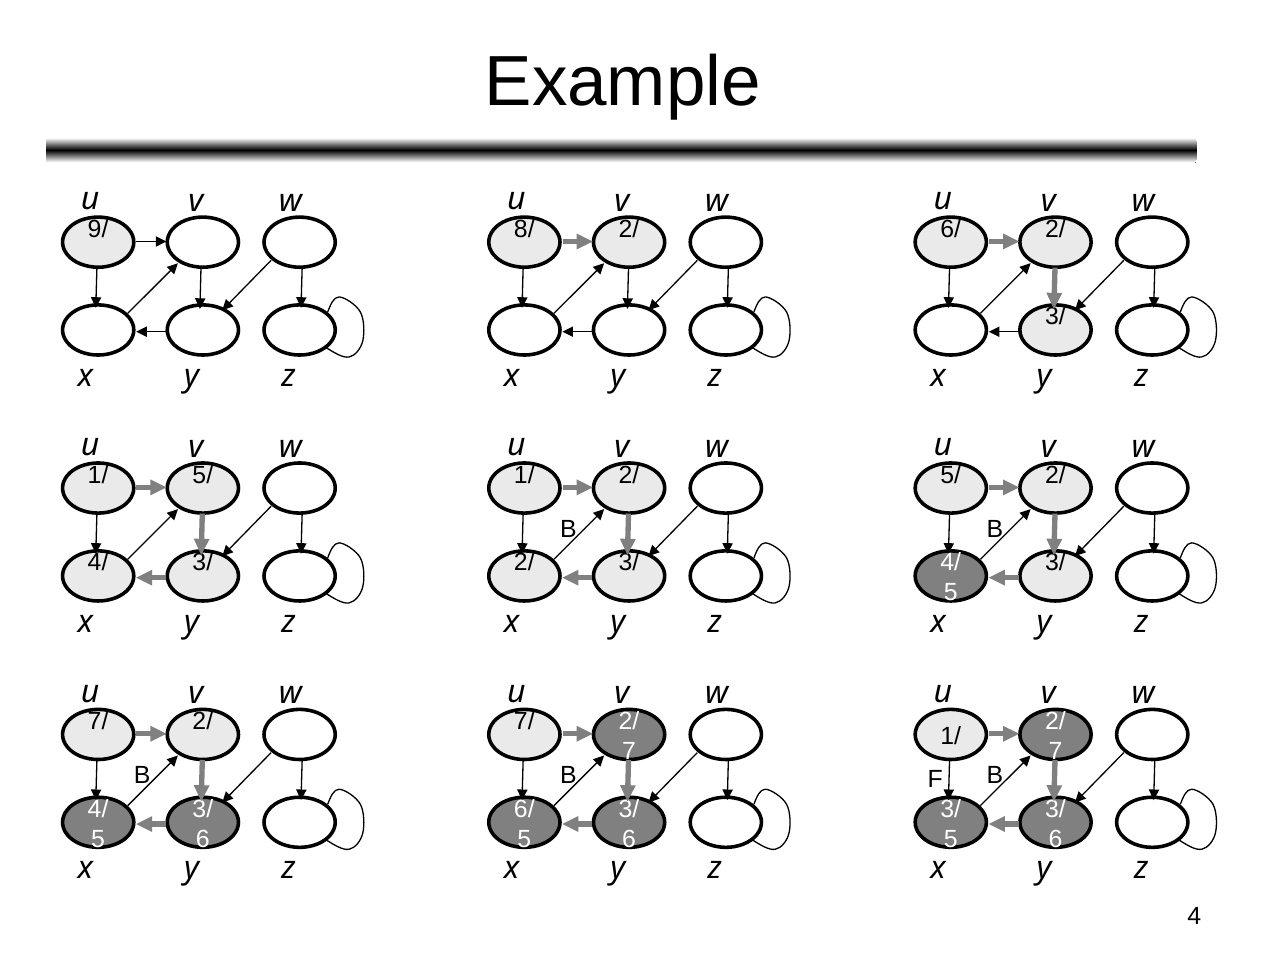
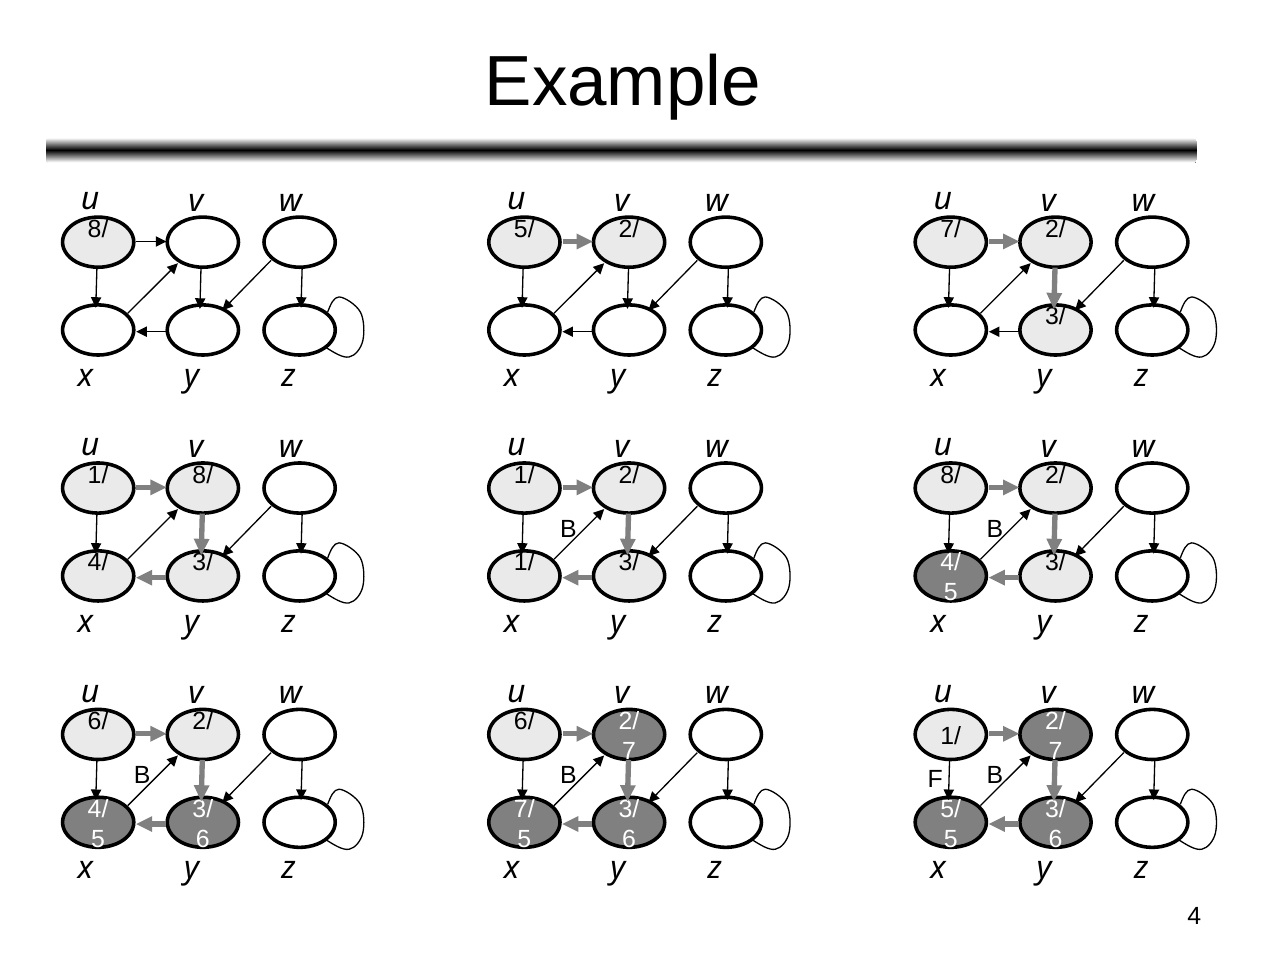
9/ at (98, 229): 9/ -> 8/
8/ at (524, 229): 8/ -> 5/
6/ at (951, 229): 6/ -> 7/
1/ 5/: 5/ -> 8/
5/ at (951, 475): 5/ -> 8/
2/ at (524, 563): 2/ -> 1/
7/ at (98, 722): 7/ -> 6/
7/ at (524, 722): 7/ -> 6/
6/ at (524, 810): 6/ -> 7/
3/ at (951, 810): 3/ -> 5/
